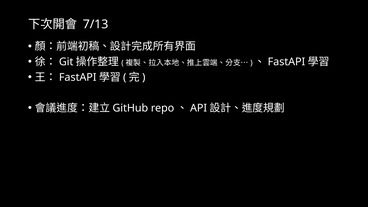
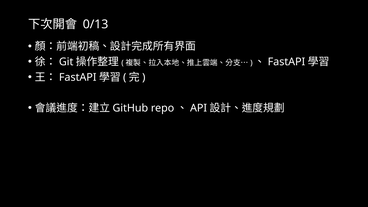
7/13: 7/13 -> 0/13
